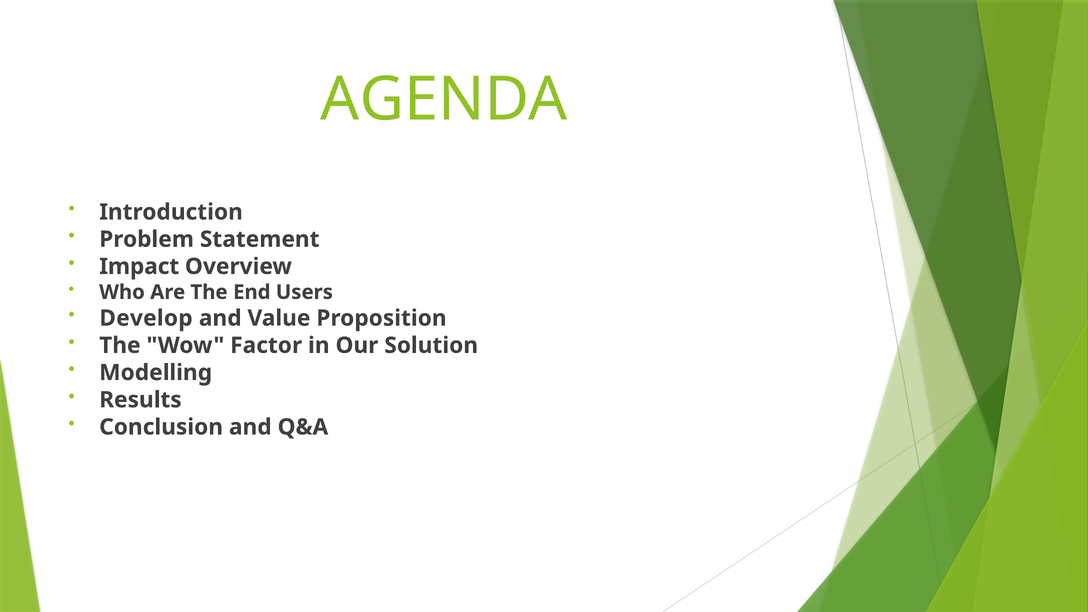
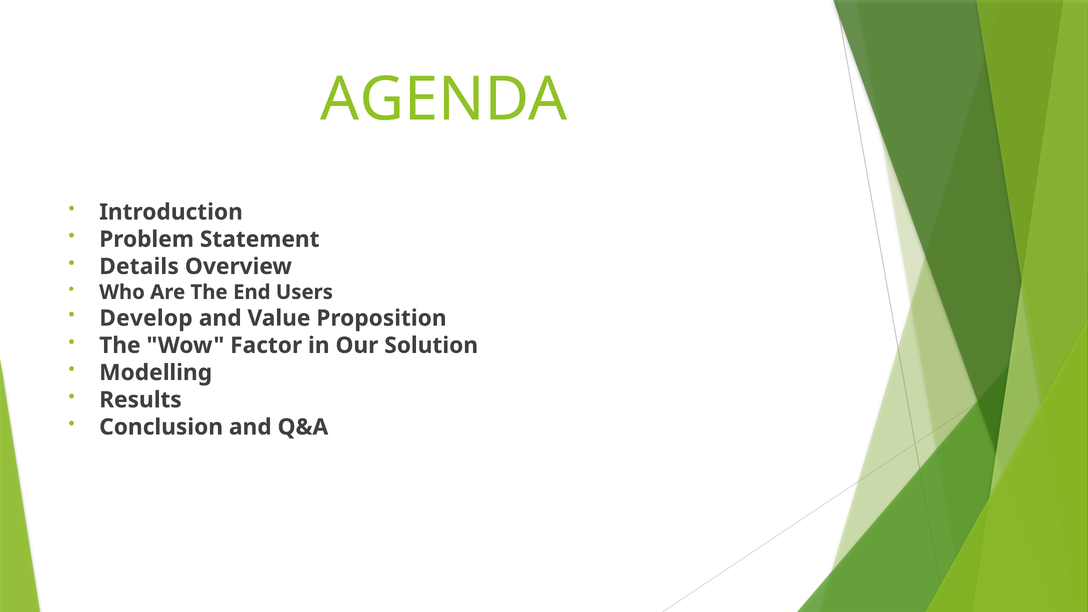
Impact: Impact -> Details
